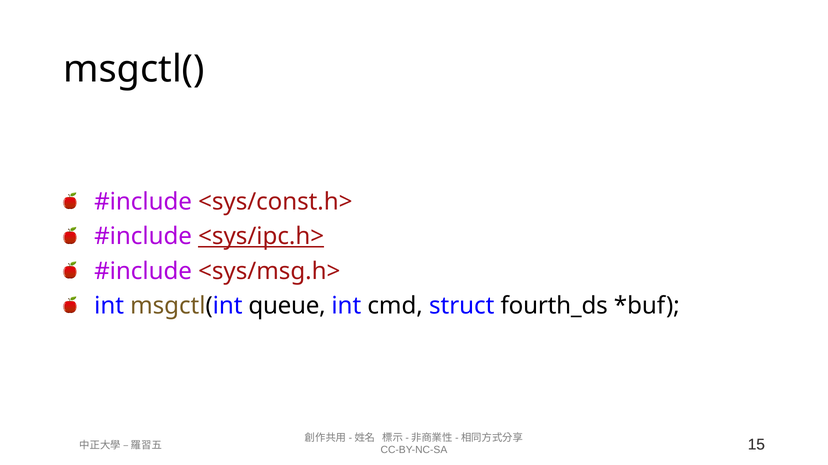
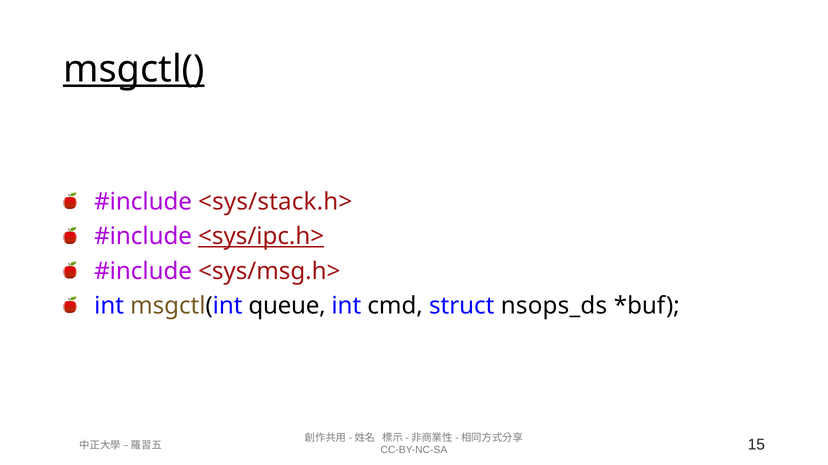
msgctl( underline: none -> present
<sys/const.h>: <sys/const.h> -> <sys/stack.h>
fourth_ds: fourth_ds -> nsops_ds
